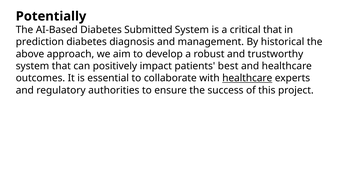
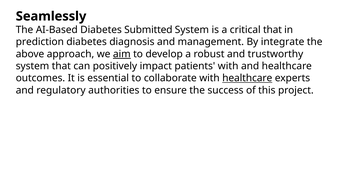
Potentially: Potentially -> Seamlessly
historical: historical -> integrate
aim underline: none -> present
patients best: best -> with
